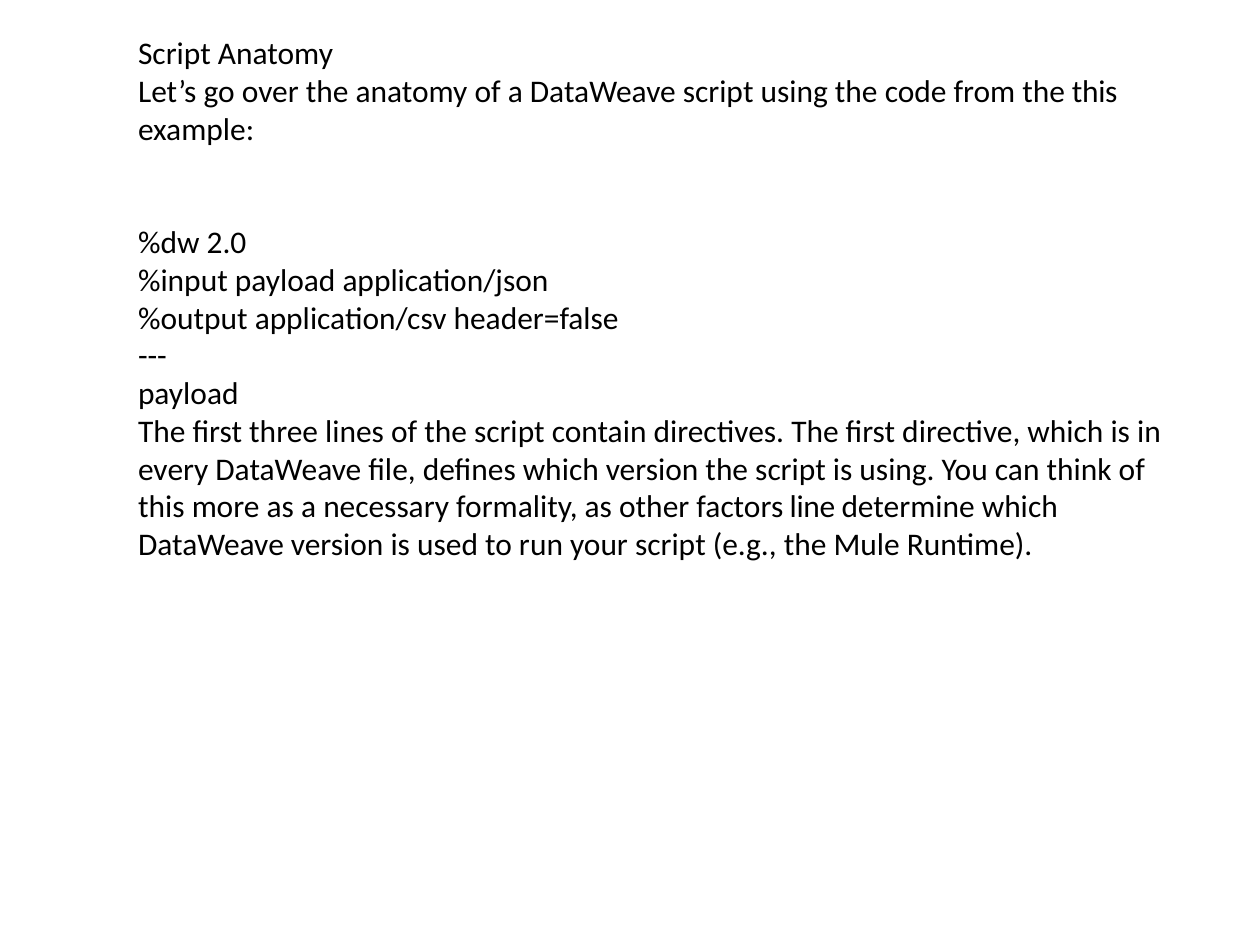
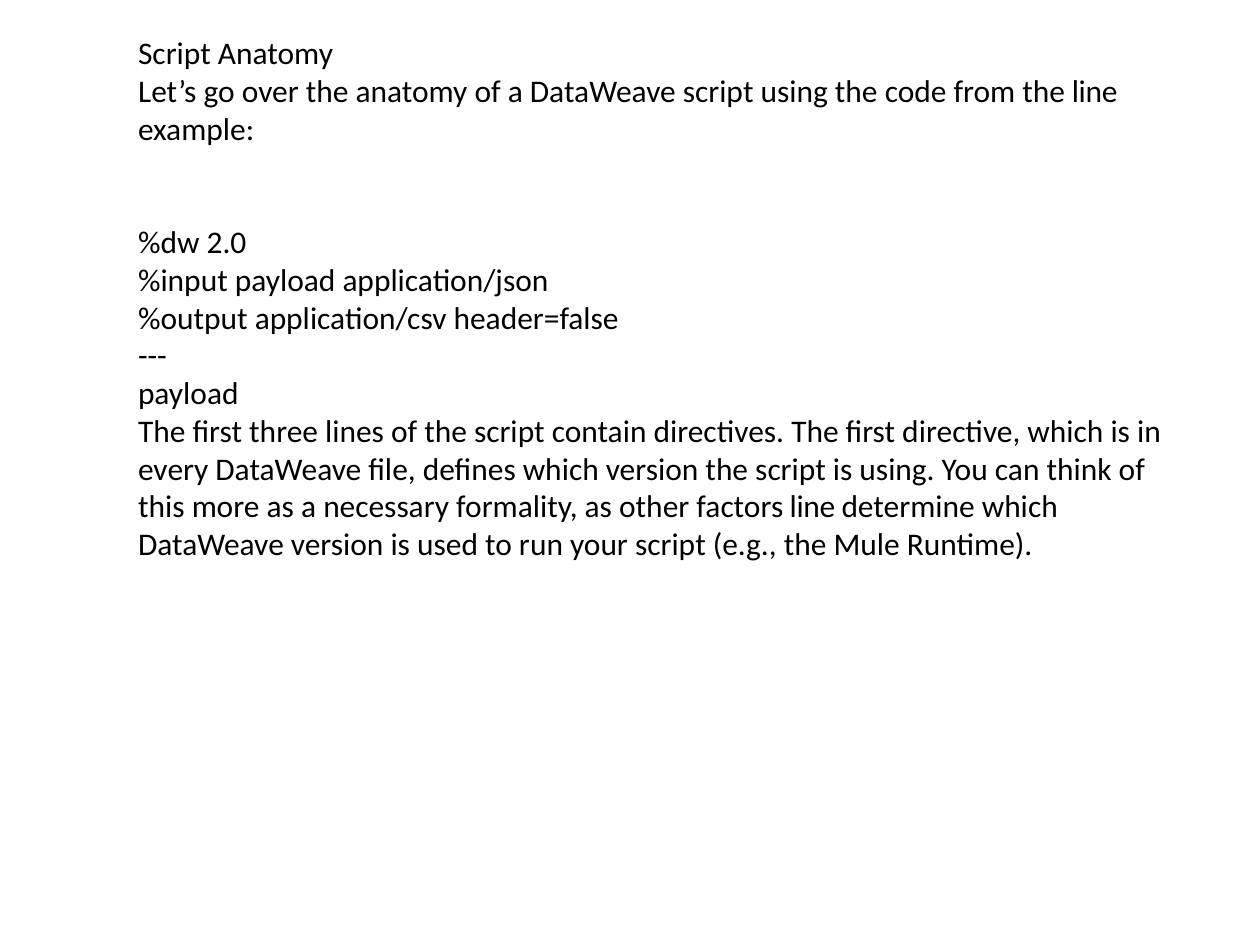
the this: this -> line
